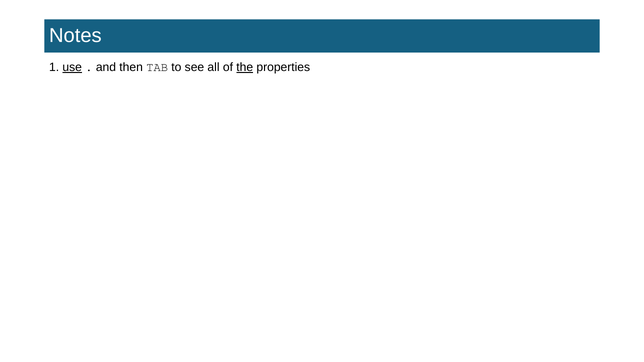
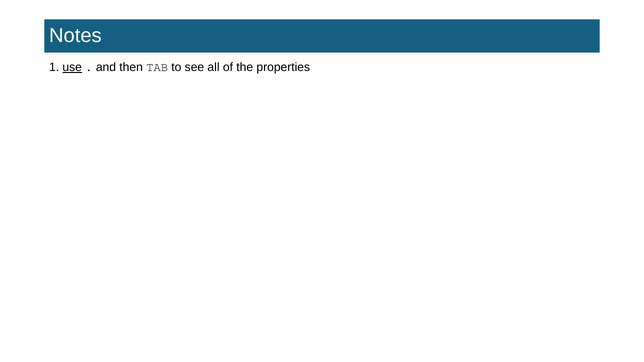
the underline: present -> none
